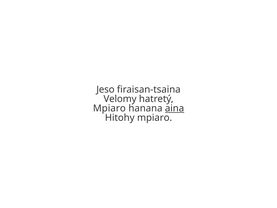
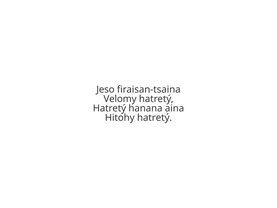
Mpiaro at (109, 108): Mpiaro -> Hatretý
aina underline: present -> none
Hitohy mpiaro: mpiaro -> hatretý
